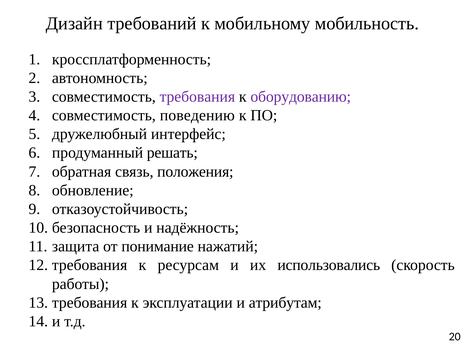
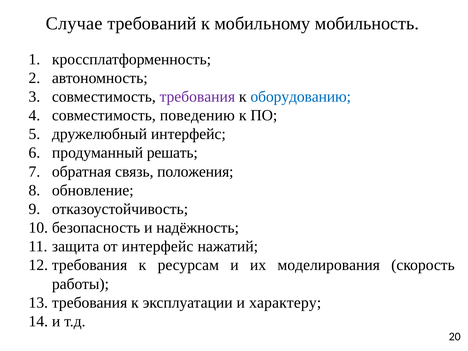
Дизайн: Дизайн -> Случае
оборудованию colour: purple -> blue
от понимание: понимание -> интерфейс
использовались: использовались -> моделирования
атрибутам: атрибутам -> характеру
